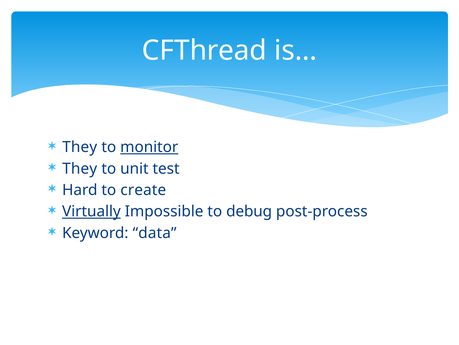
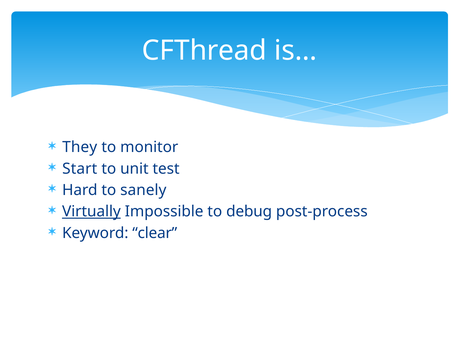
monitor underline: present -> none
They at (80, 168): They -> Start
create: create -> sanely
data: data -> clear
